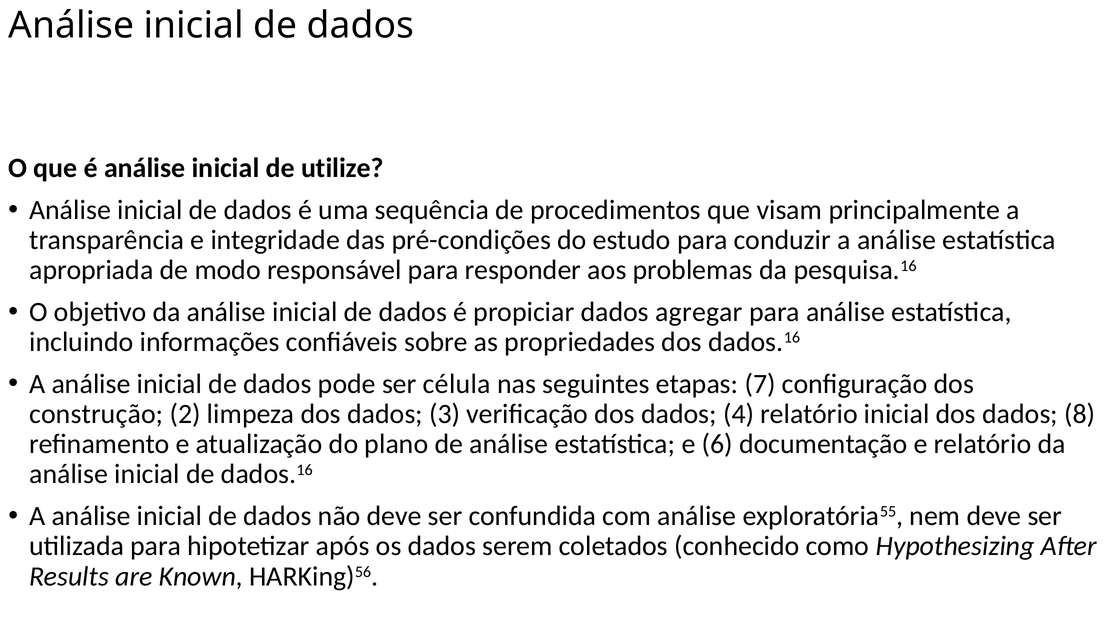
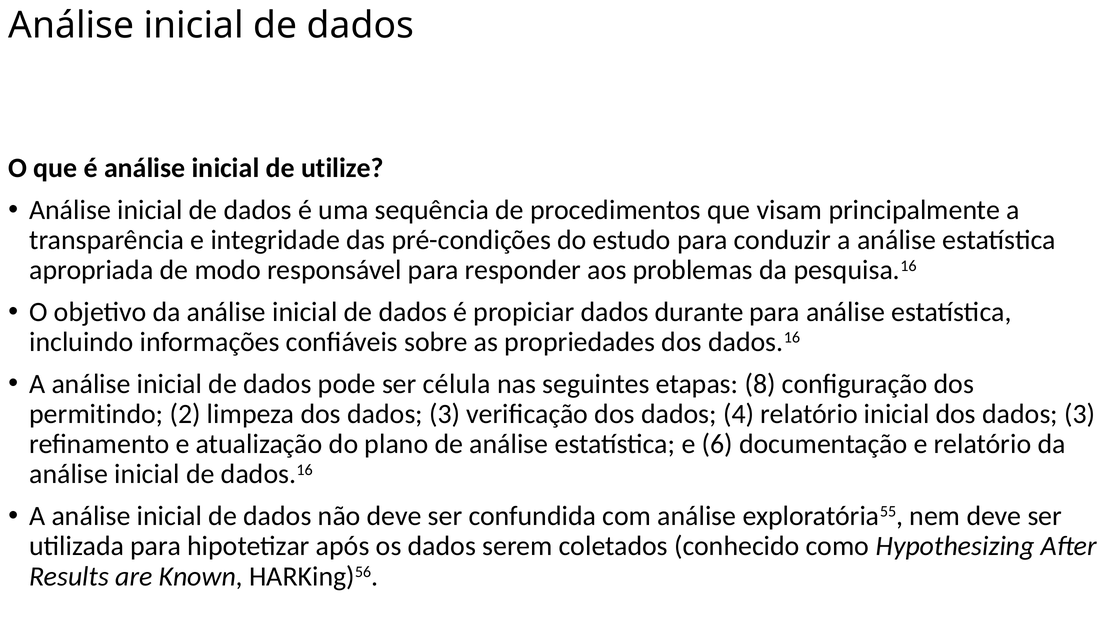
agregar: agregar -> durante
7: 7 -> 8
construção: construção -> permitindo
inicial dos dados 8: 8 -> 3
